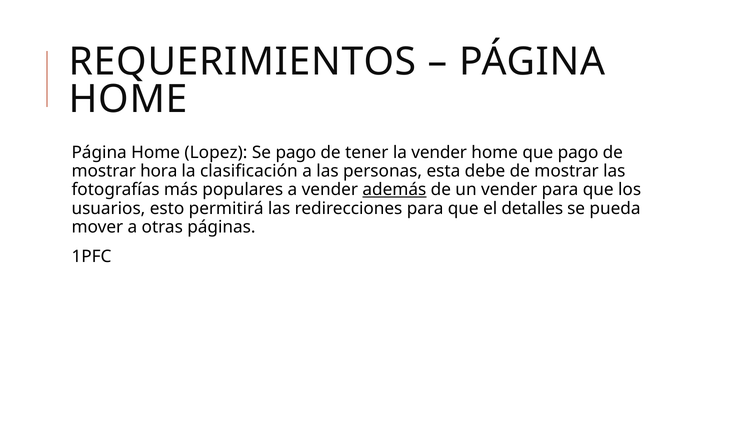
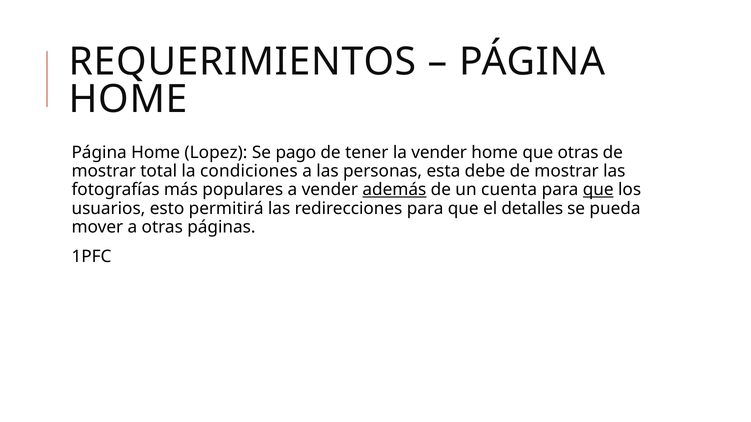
que pago: pago -> otras
hora: hora -> total
clasificación: clasificación -> condiciones
un vender: vender -> cuenta
que at (598, 190) underline: none -> present
